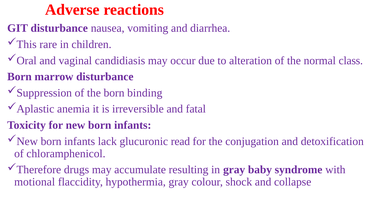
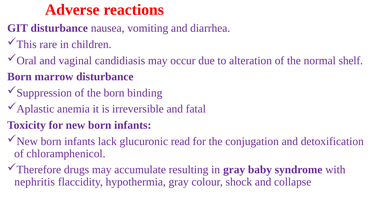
class: class -> shelf
motional: motional -> nephritis
